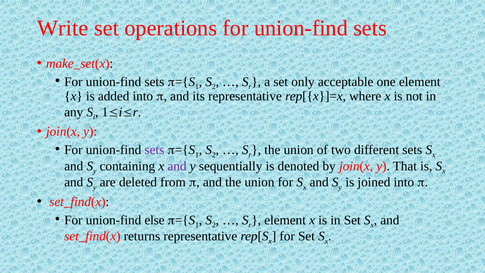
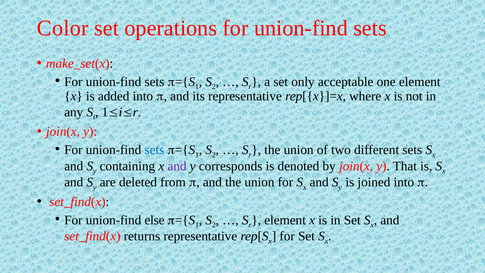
Write: Write -> Color
sets at (154, 150) colour: purple -> blue
sequentially: sequentially -> corresponds
